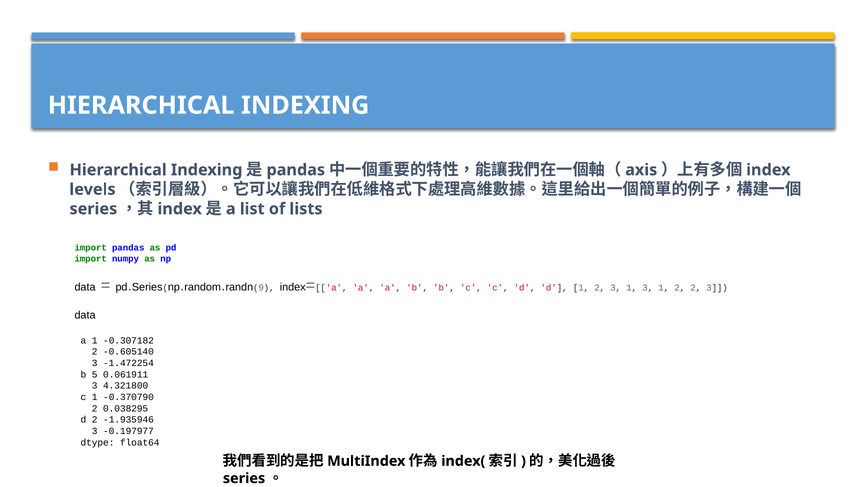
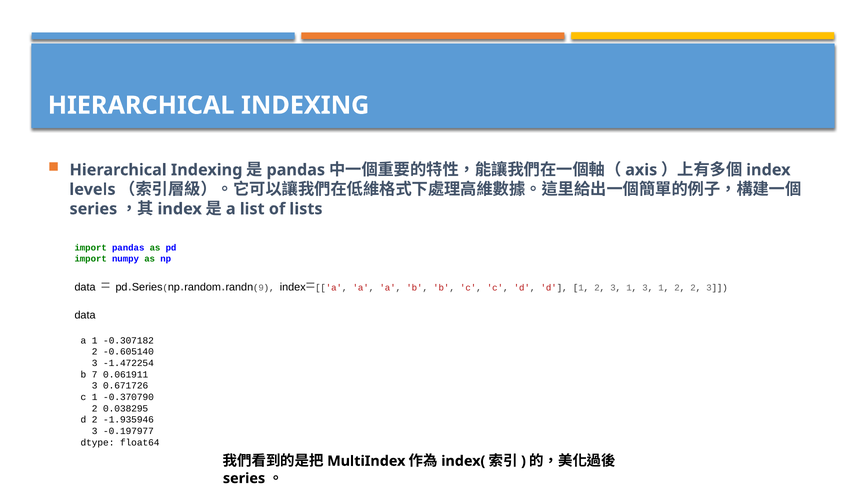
5: 5 -> 7
4.321800: 4.321800 -> 0.671726
